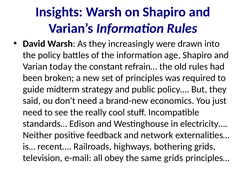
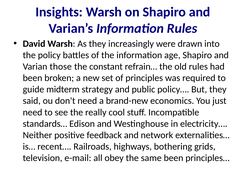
today: today -> those
same grids: grids -> been
